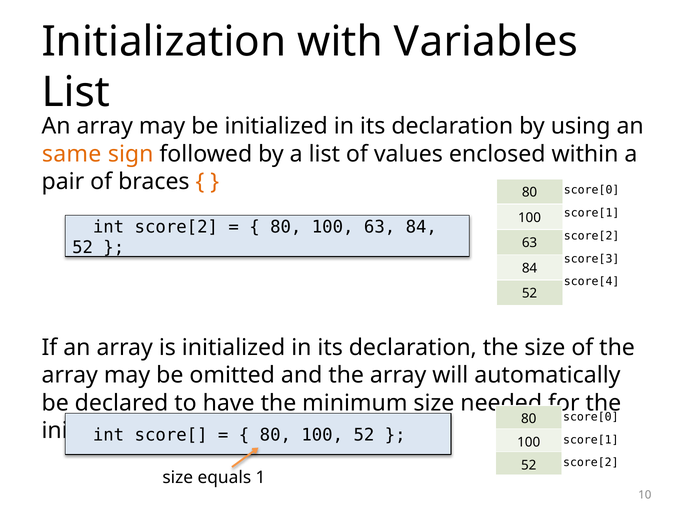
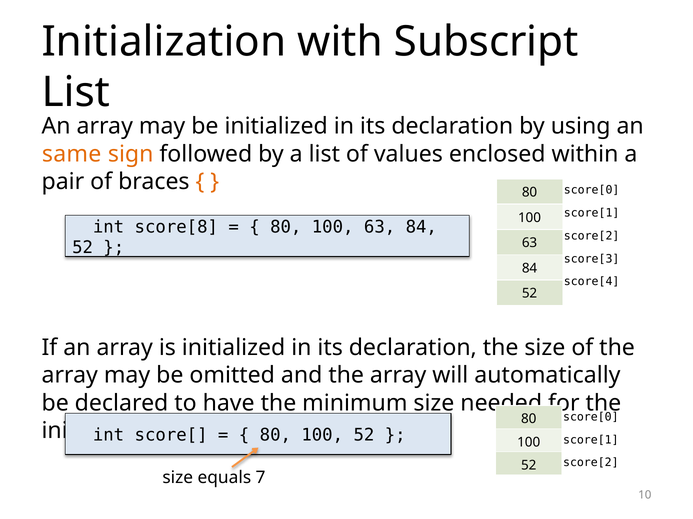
Variables: Variables -> Subscript
int score[2: score[2 -> score[8
1: 1 -> 7
